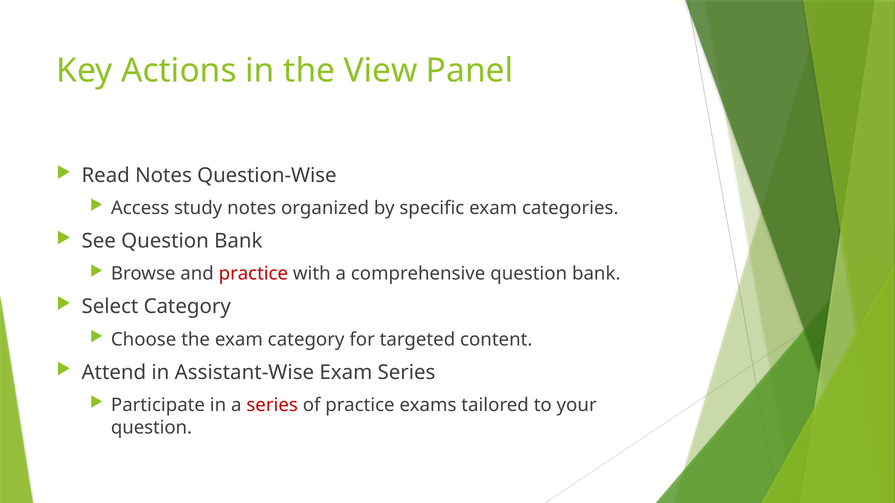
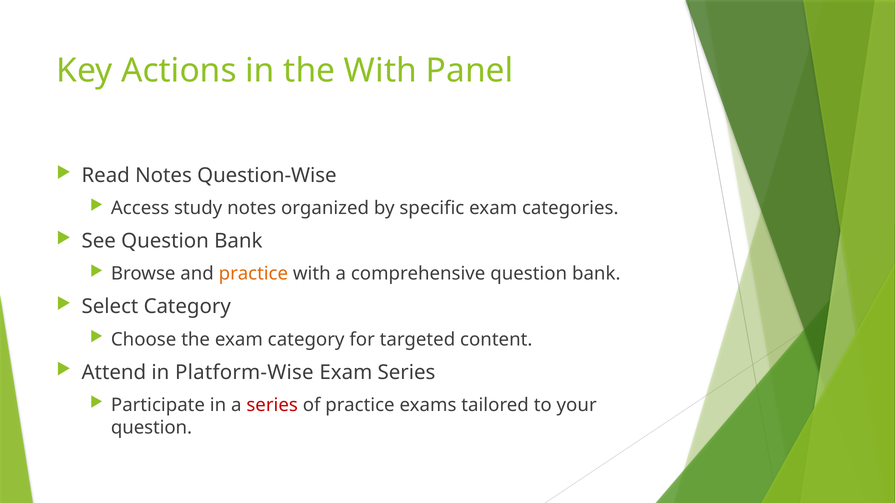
the View: View -> With
practice at (253, 274) colour: red -> orange
Assistant-Wise: Assistant-Wise -> Platform-Wise
